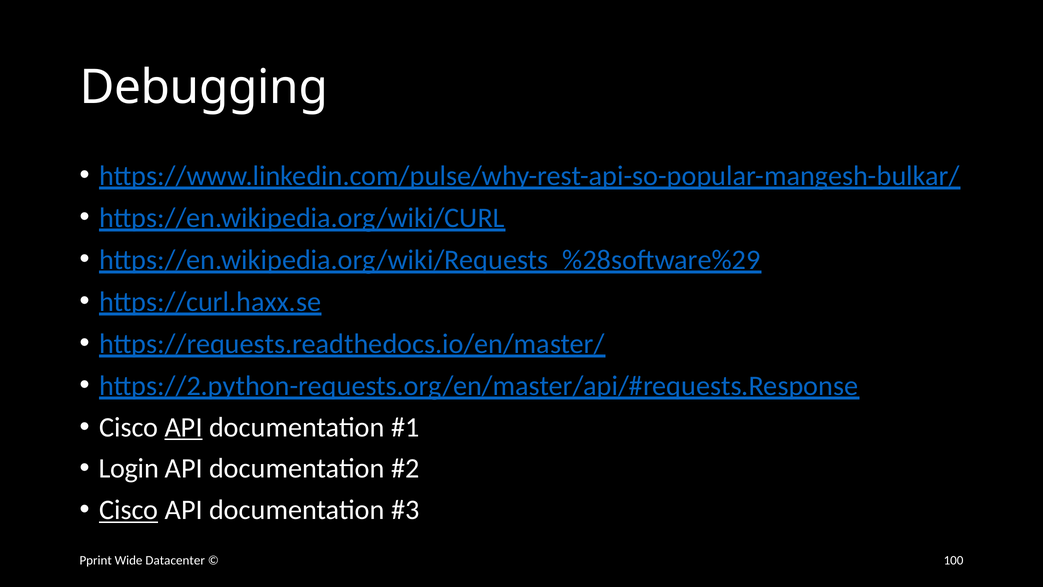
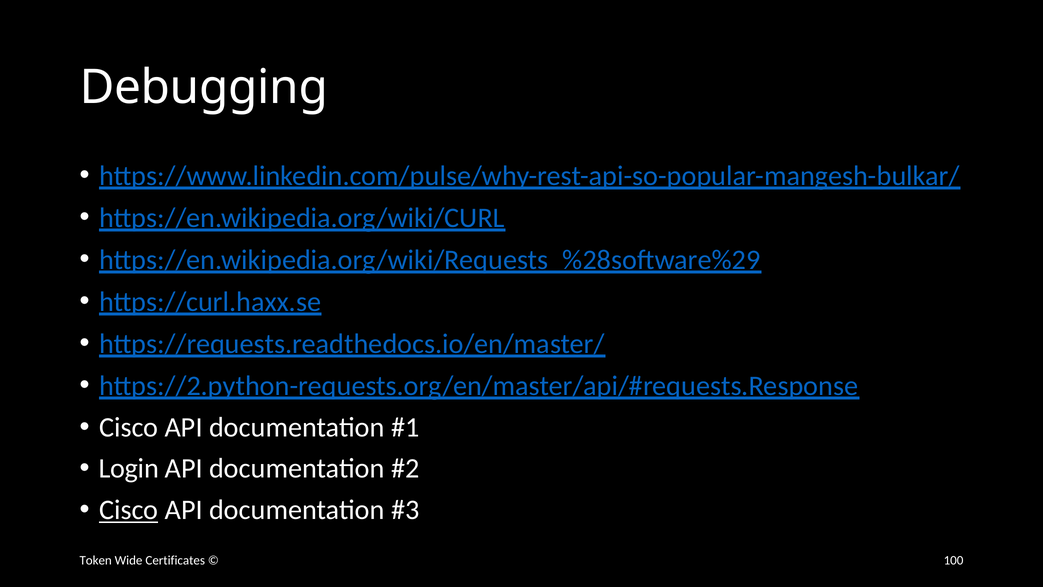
API at (184, 427) underline: present -> none
Pprint: Pprint -> Token
Datacenter: Datacenter -> Certificates
